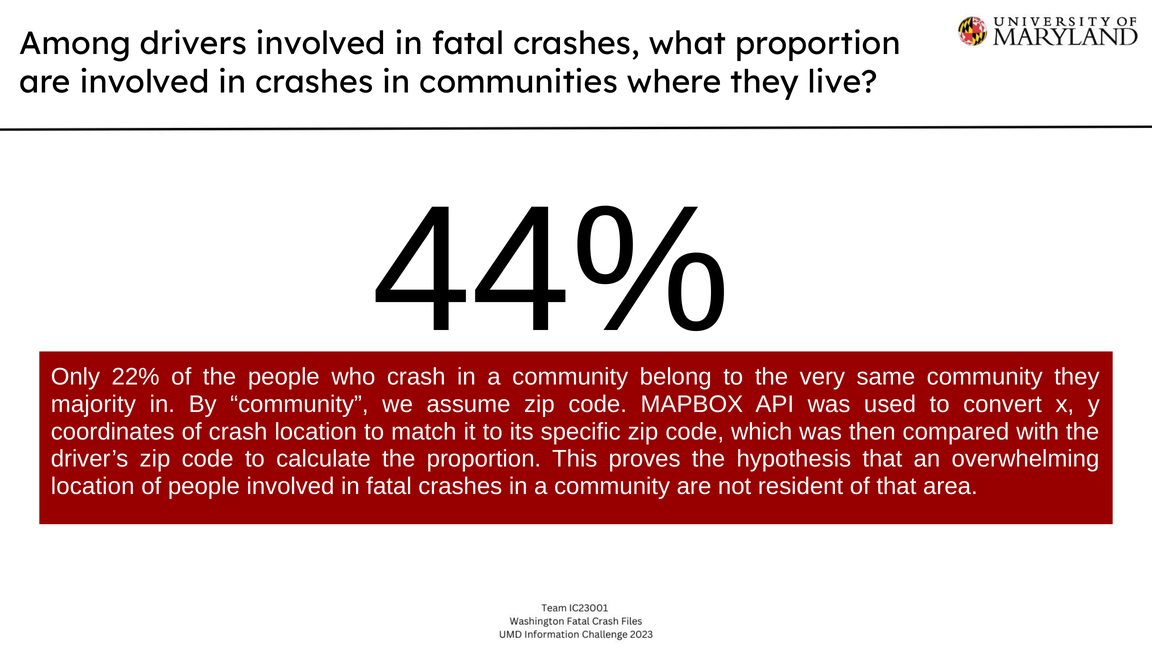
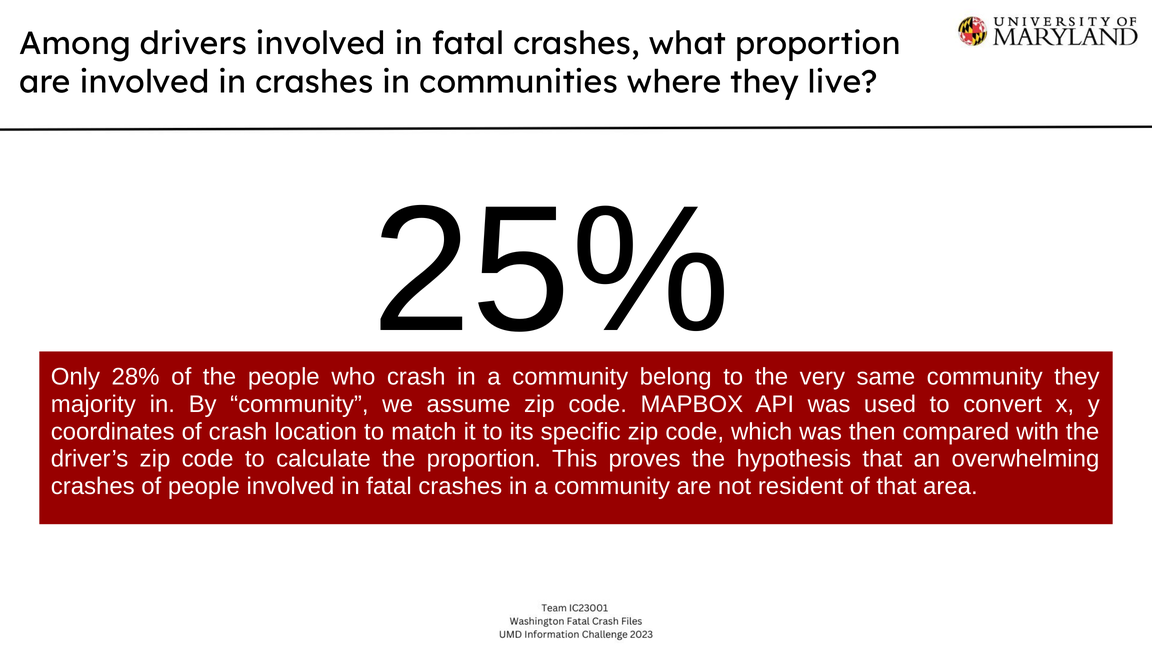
44%: 44% -> 25%
22%: 22% -> 28%
location at (93, 486): location -> crashes
